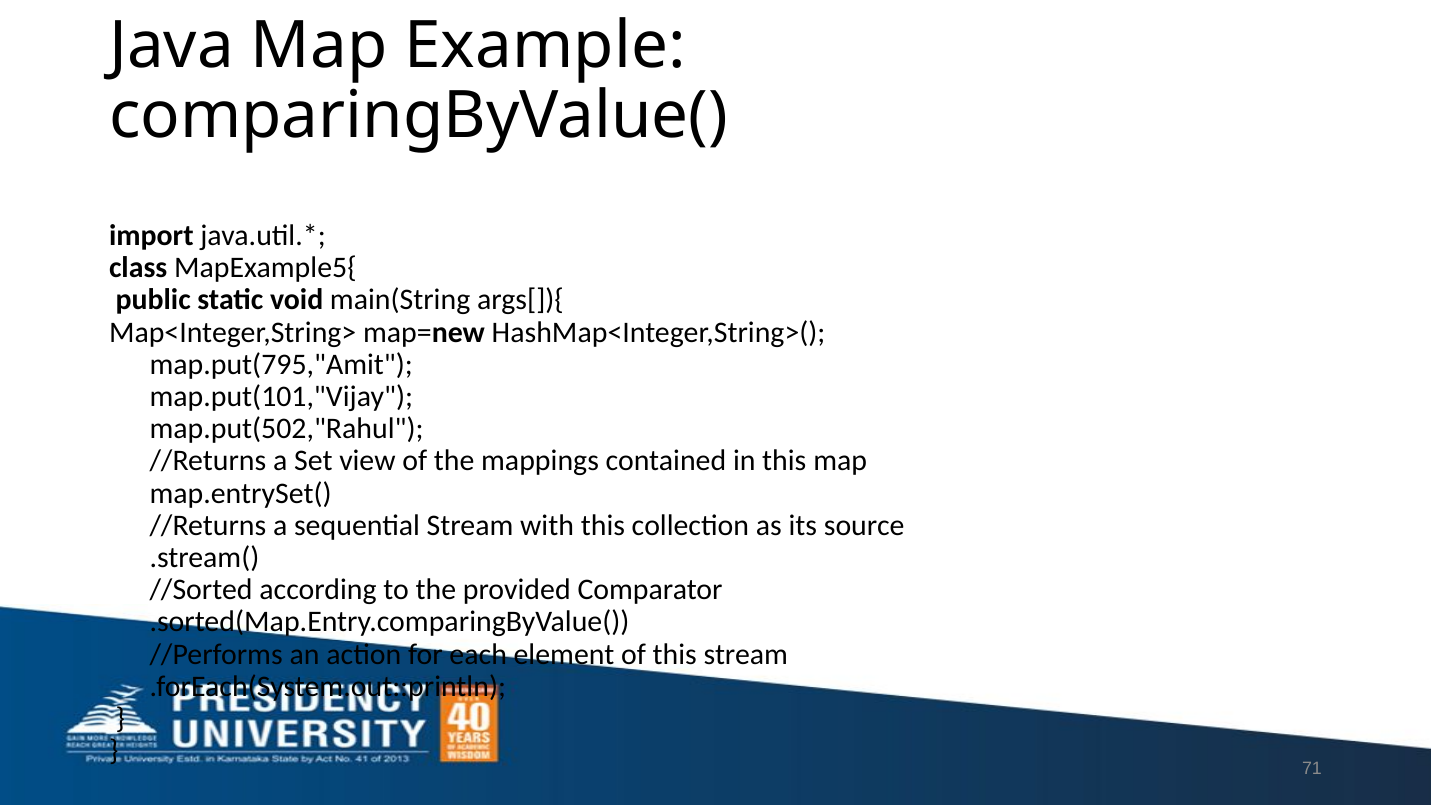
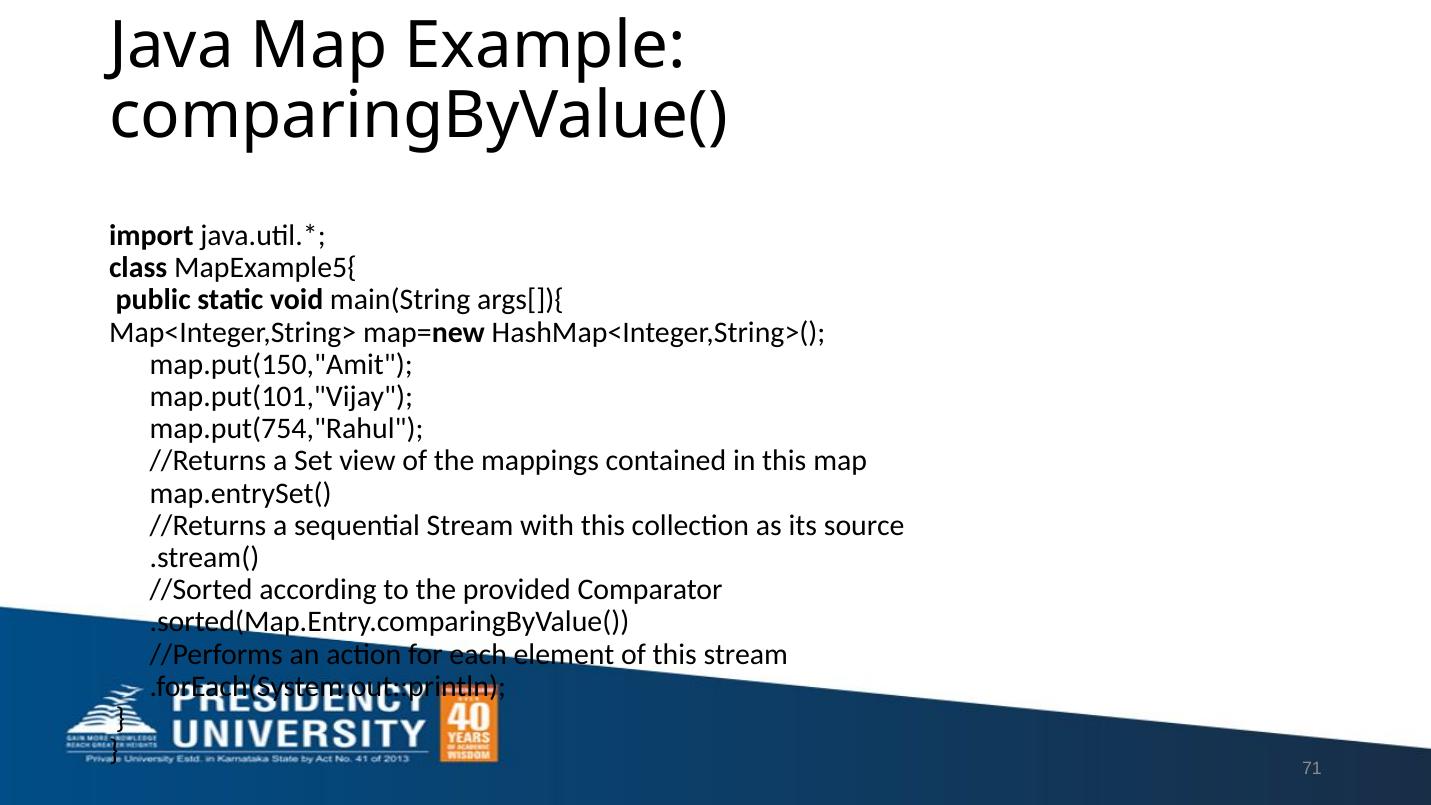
map.put(795,"Amit: map.put(795,"Amit -> map.put(150,"Amit
map.put(502,"Rahul: map.put(502,"Rahul -> map.put(754,"Rahul
